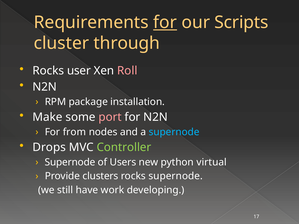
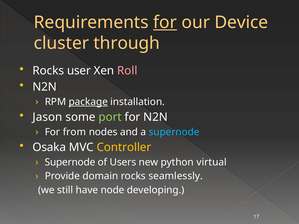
Scripts: Scripts -> Device
package underline: none -> present
Make: Make -> Jason
port colour: pink -> light green
Drops: Drops -> Osaka
Controller colour: light green -> yellow
clusters: clusters -> domain
rocks supernode: supernode -> seamlessly
work: work -> node
